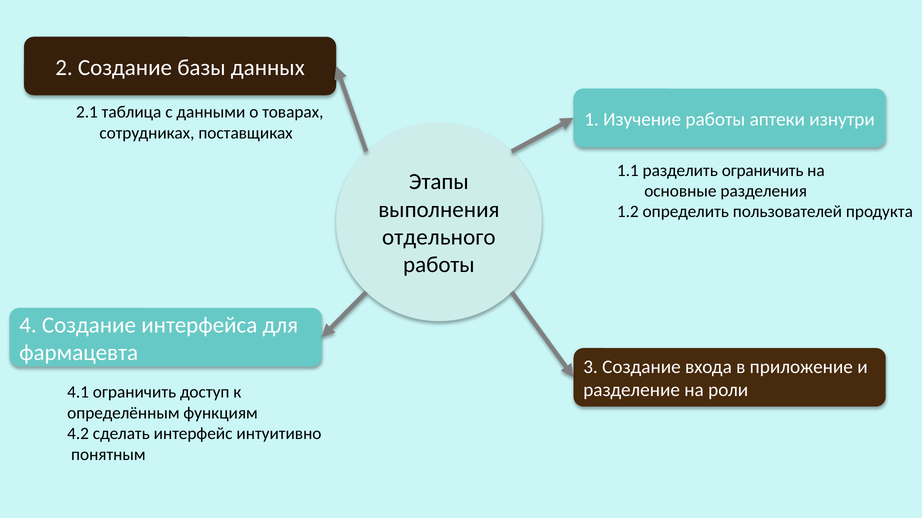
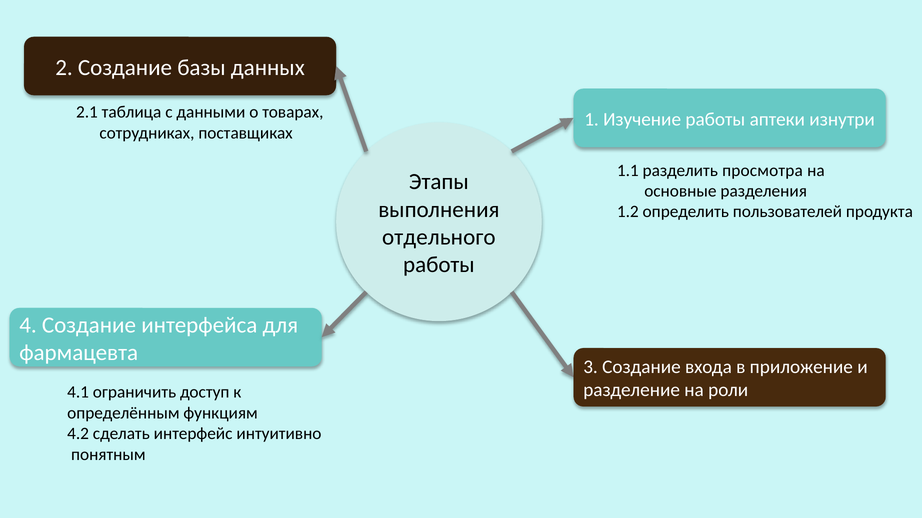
разделить ограничить: ограничить -> просмотра
